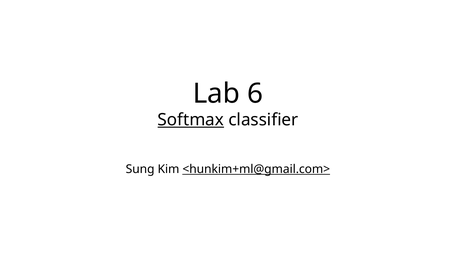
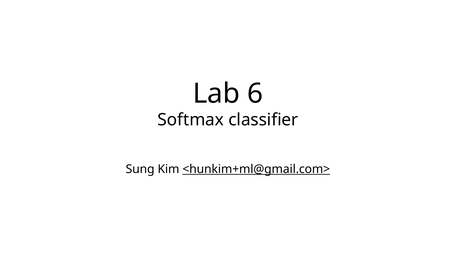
Softmax underline: present -> none
